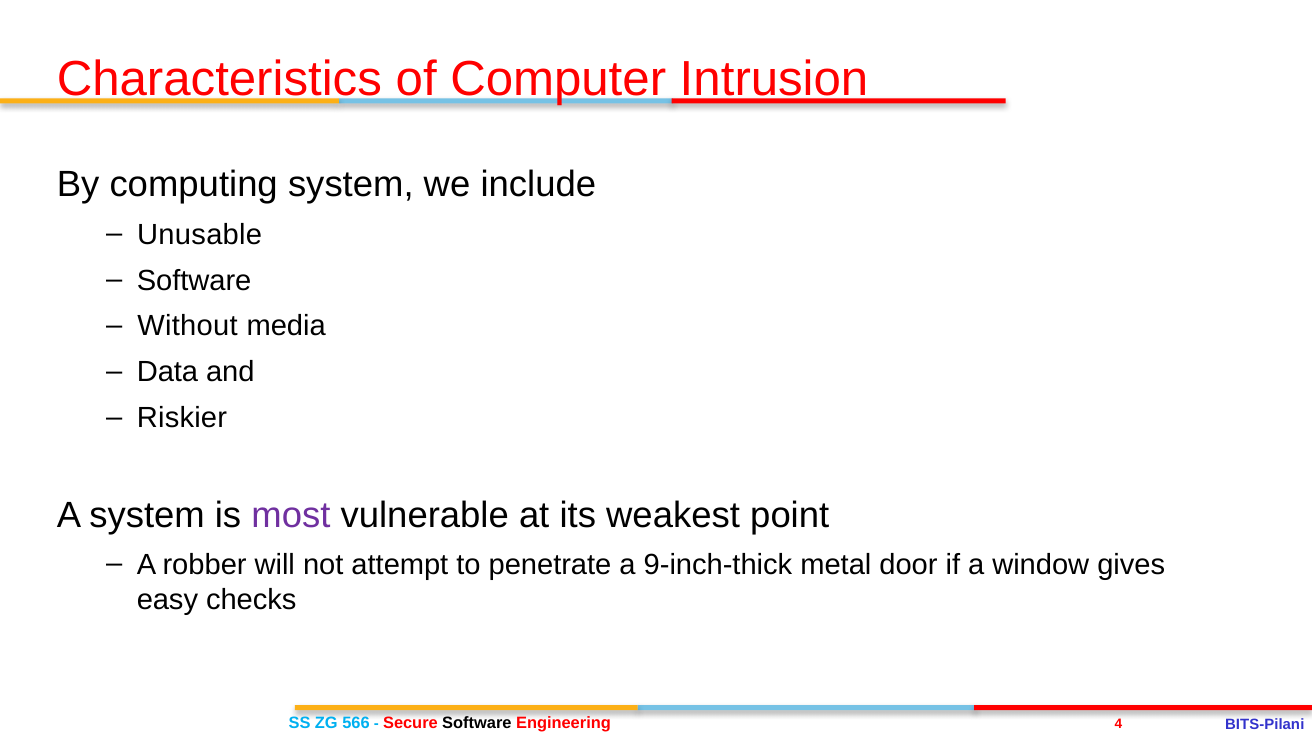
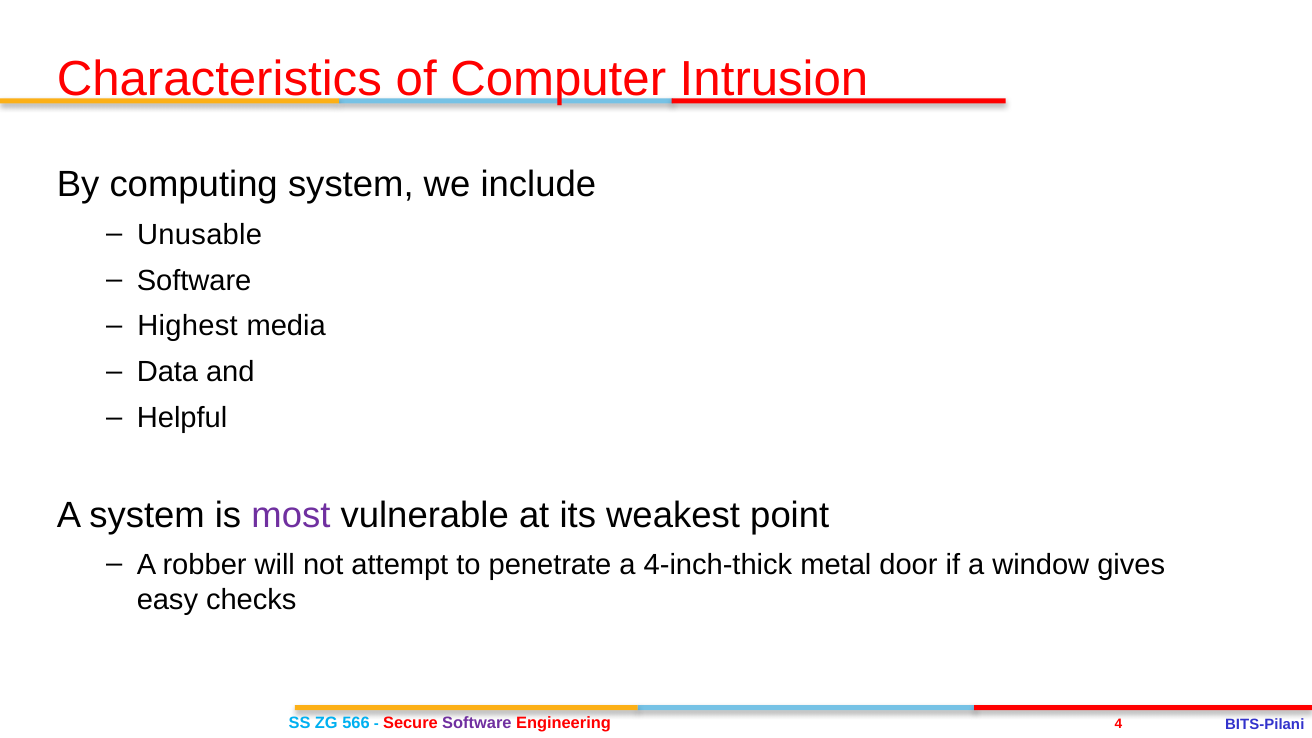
Without: Without -> Highest
Riskier: Riskier -> Helpful
9-inch-thick: 9-inch-thick -> 4-inch-thick
Software at (477, 724) colour: black -> purple
